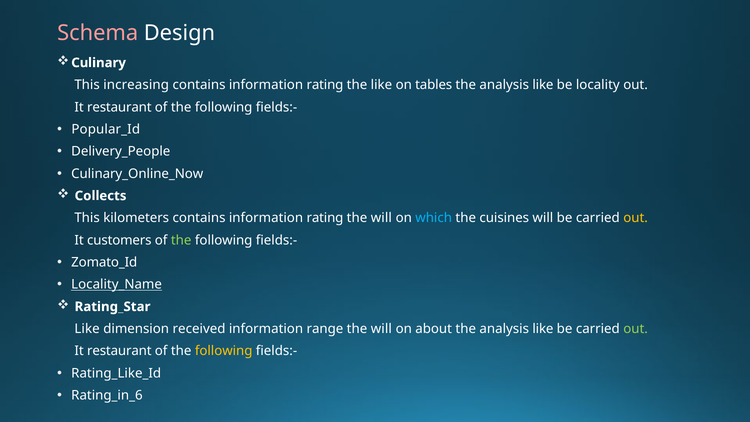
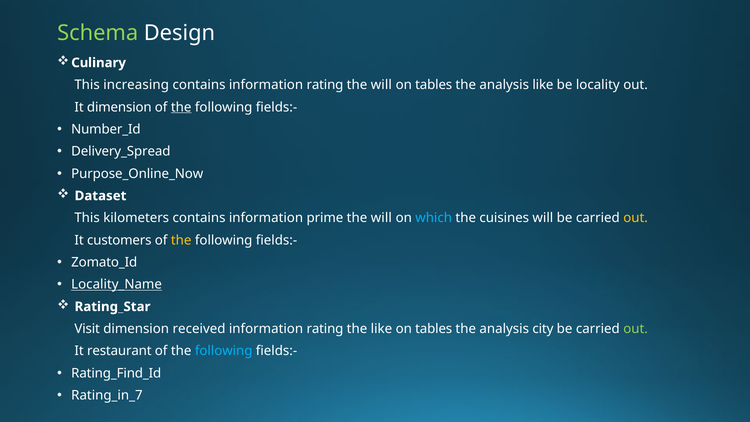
Schema colour: pink -> light green
like at (381, 85): like -> will
restaurant at (119, 107): restaurant -> dimension
the at (181, 107) underline: none -> present
Popular_Id: Popular_Id -> Number_Id
Delivery_People: Delivery_People -> Delivery_Spread
Culinary_Online_Now: Culinary_Online_Now -> Purpose_Online_Now
Collects: Collects -> Dataset
rating at (325, 218): rating -> prime
the at (181, 240) colour: light green -> yellow
Like at (87, 329): Like -> Visit
range at (325, 329): range -> rating
will at (381, 329): will -> like
about at (434, 329): about -> tables
like at (543, 329): like -> city
following at (224, 351) colour: yellow -> light blue
Rating_Like_Id: Rating_Like_Id -> Rating_Find_Id
Rating_in_6: Rating_in_6 -> Rating_in_7
